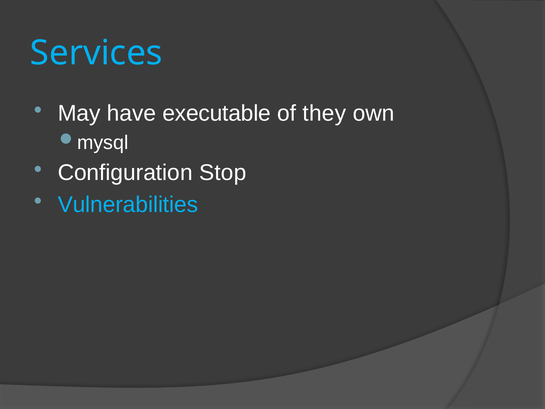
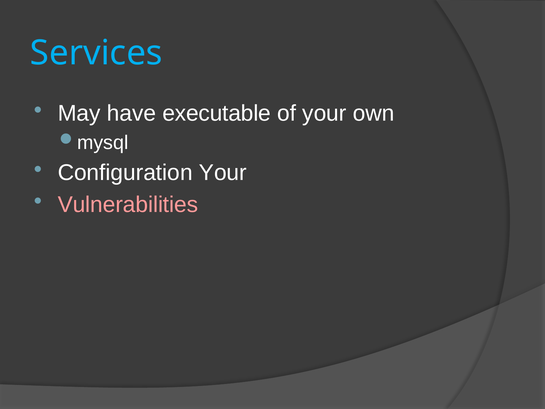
of they: they -> your
Configuration Stop: Stop -> Your
Vulnerabilities colour: light blue -> pink
